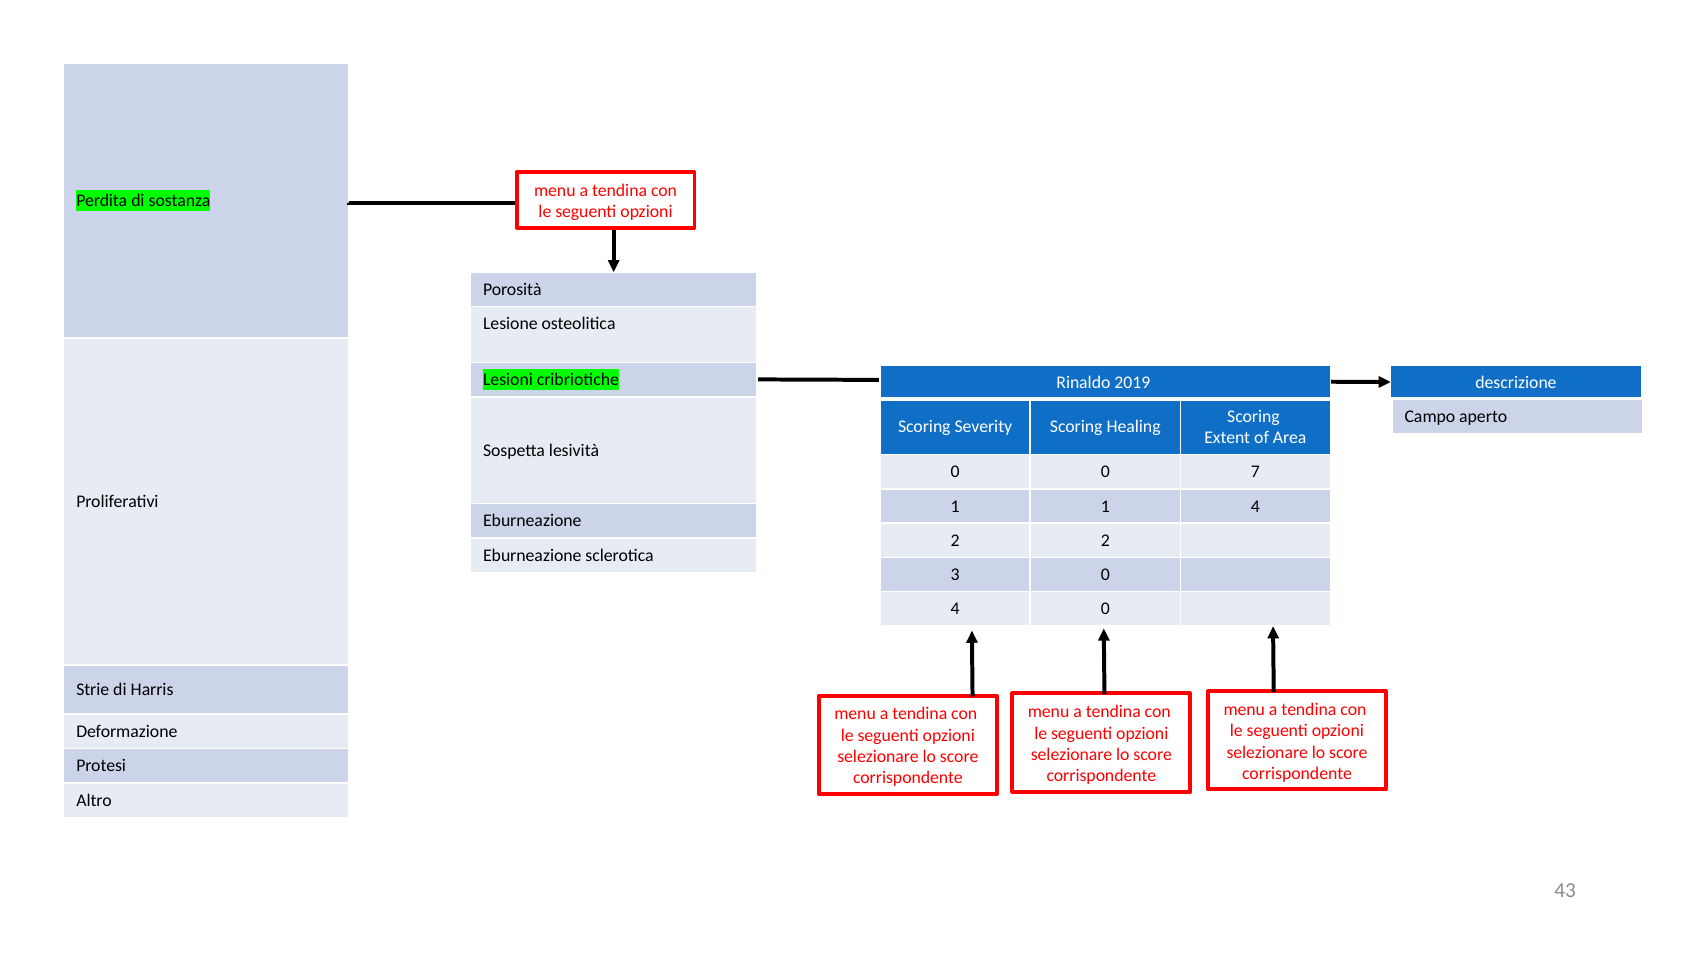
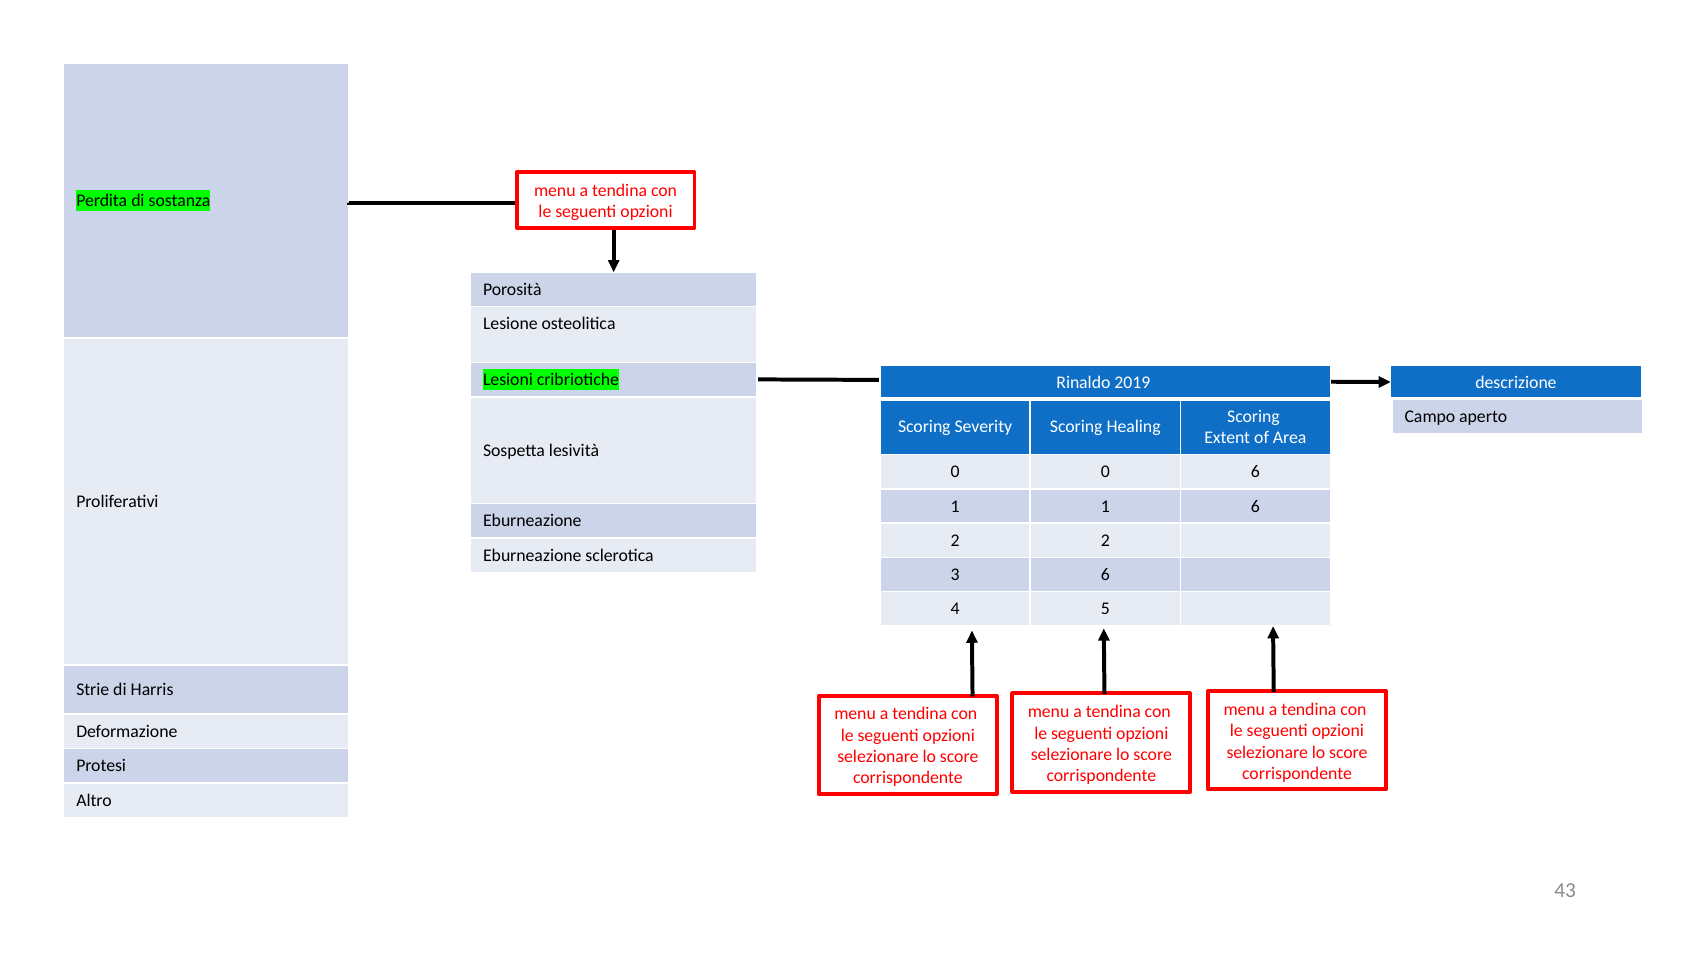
0 7: 7 -> 6
1 4: 4 -> 6
3 0: 0 -> 6
4 0: 0 -> 5
